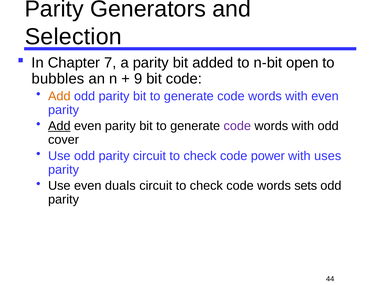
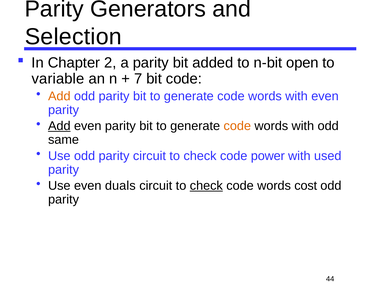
7: 7 -> 2
bubbles: bubbles -> variable
9: 9 -> 7
code at (237, 126) colour: purple -> orange
cover: cover -> same
uses: uses -> used
check at (206, 185) underline: none -> present
sets: sets -> cost
